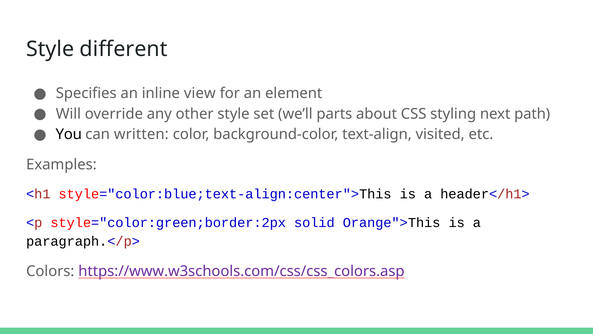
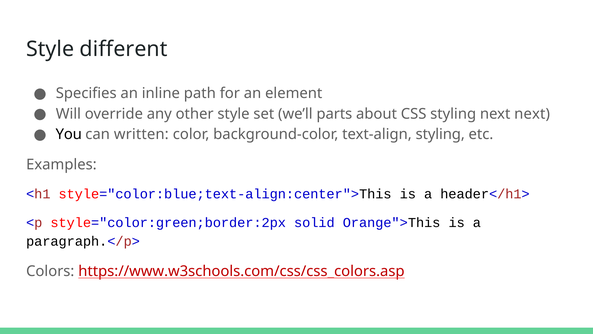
view: view -> path
next path: path -> next
text-align visited: visited -> styling
https://www.w3schools.com/css/css_colors.asp colour: purple -> red
